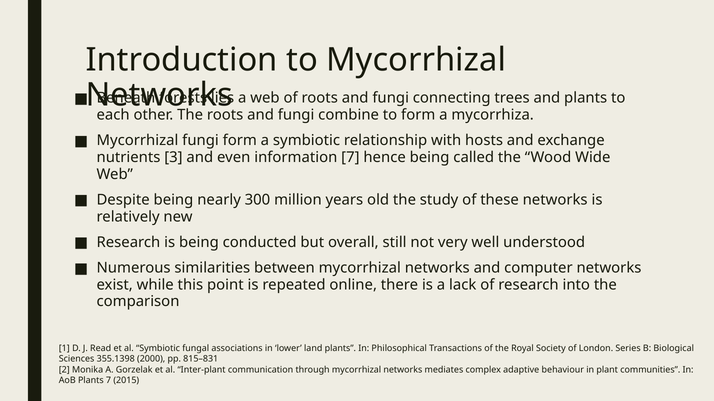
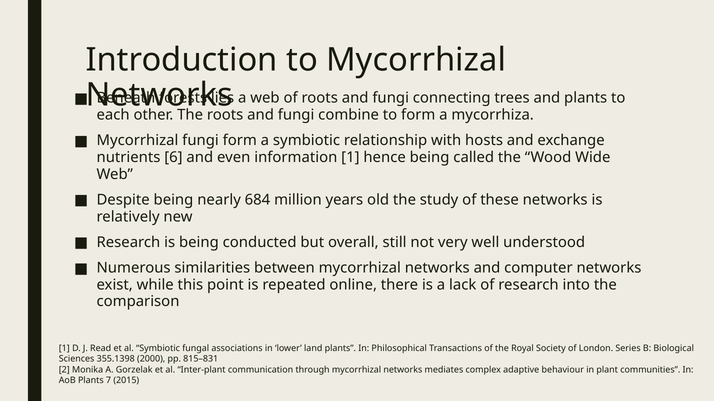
3: 3 -> 6
information 7: 7 -> 1
300: 300 -> 684
